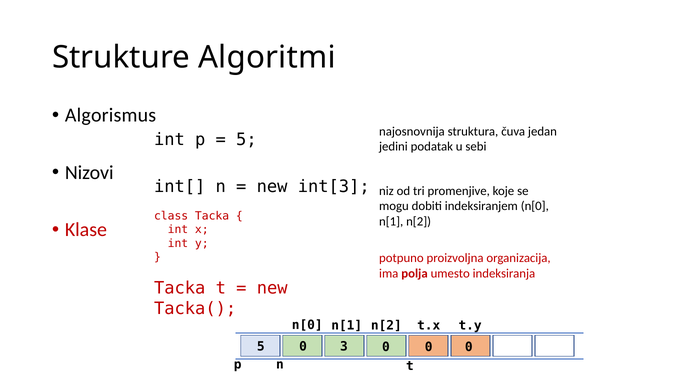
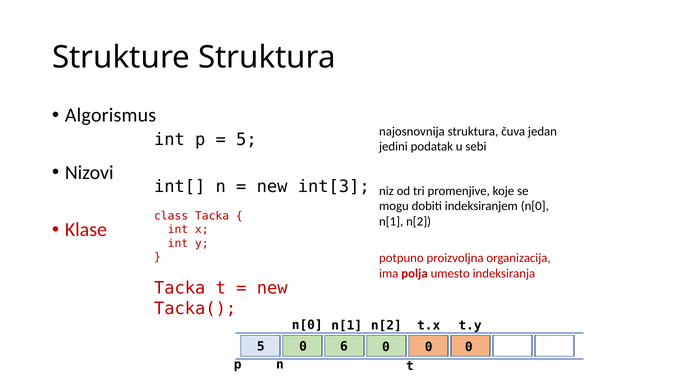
Strukture Algoritmi: Algoritmi -> Struktura
3: 3 -> 6
